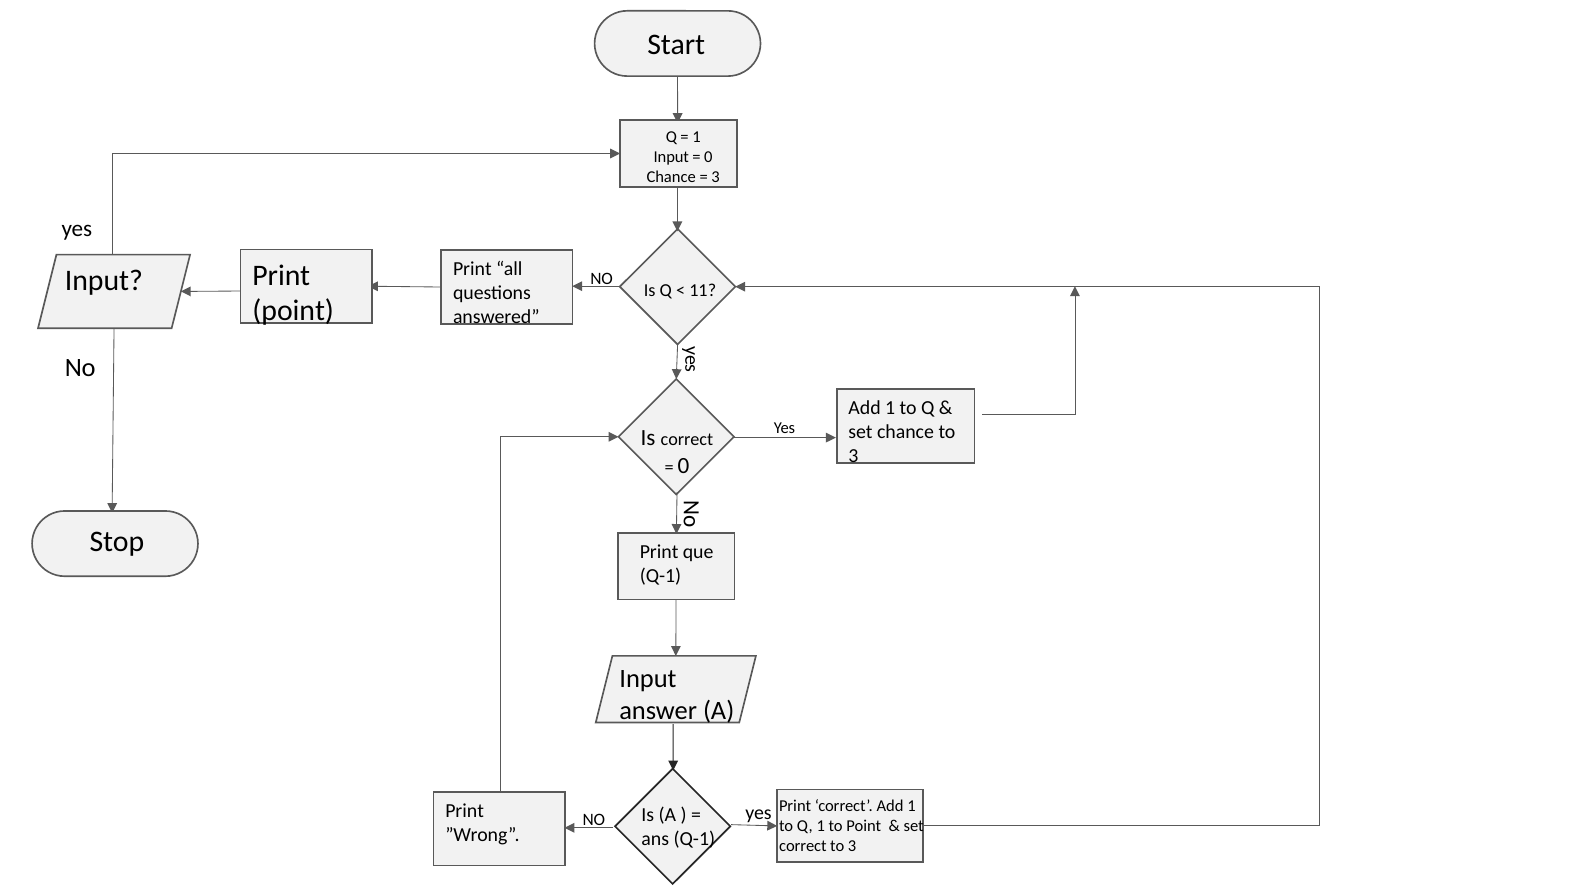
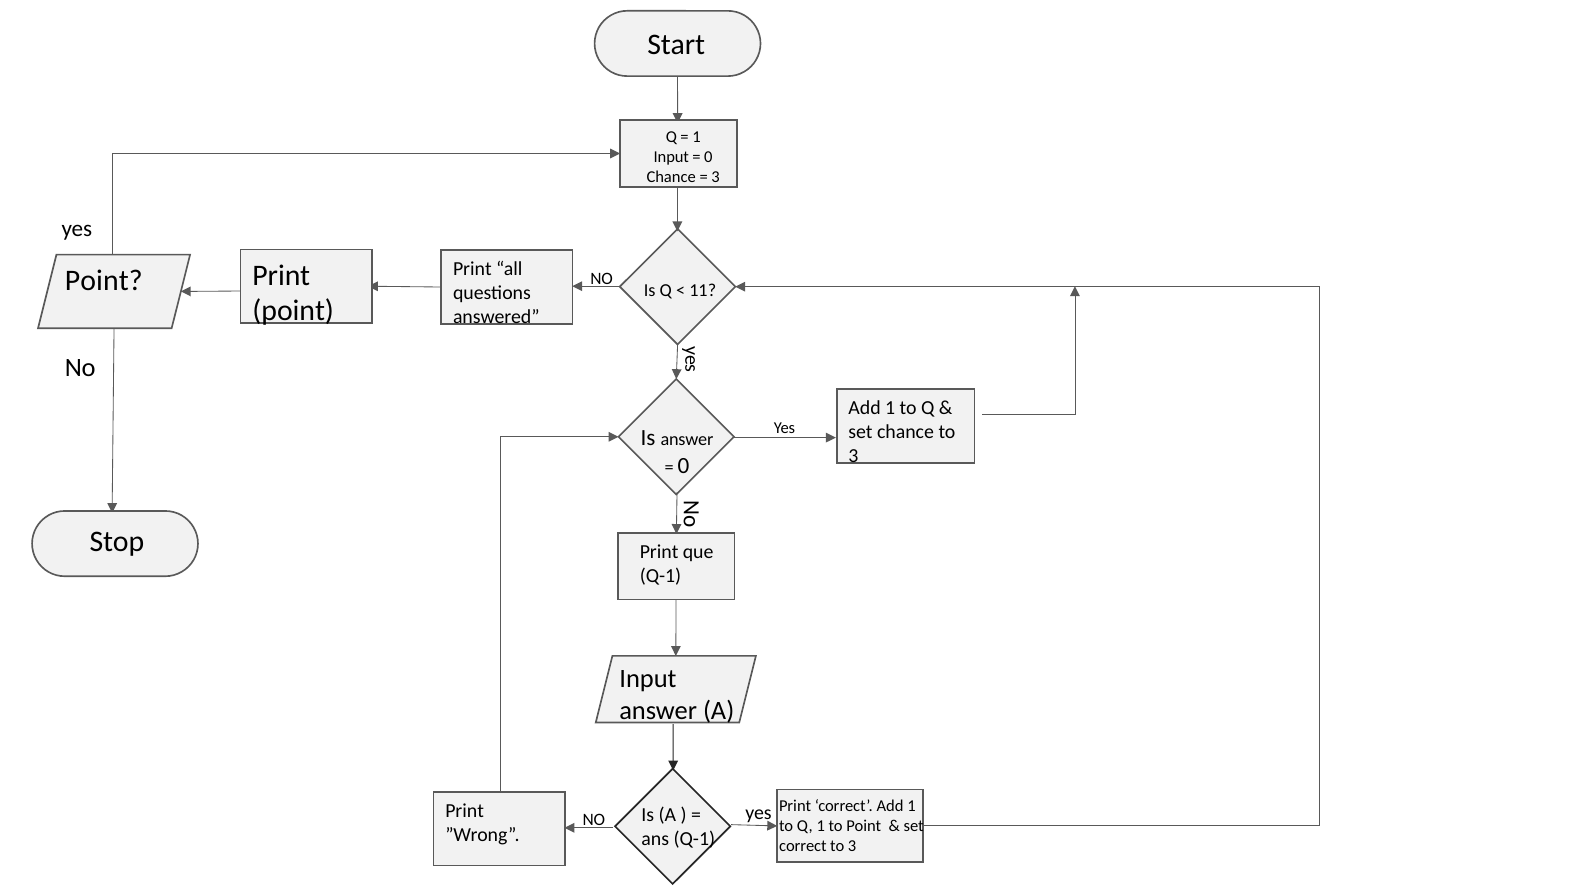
Input at (104, 281): Input -> Point
Is correct: correct -> answer
